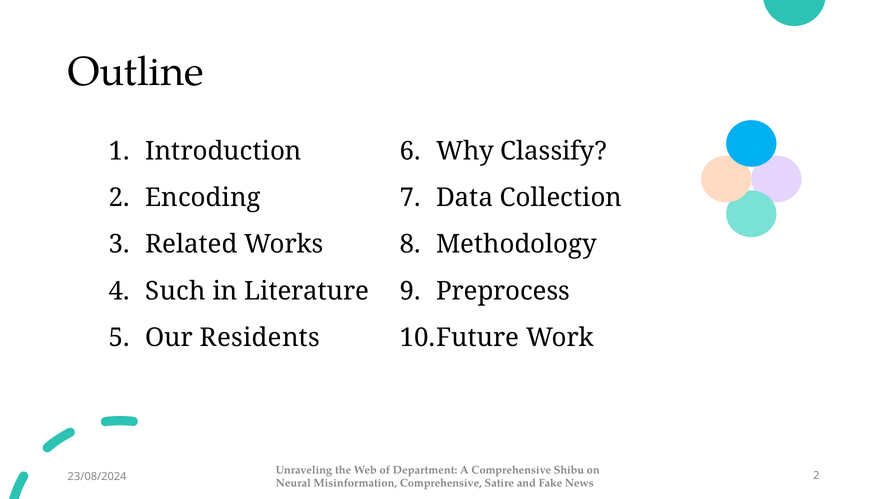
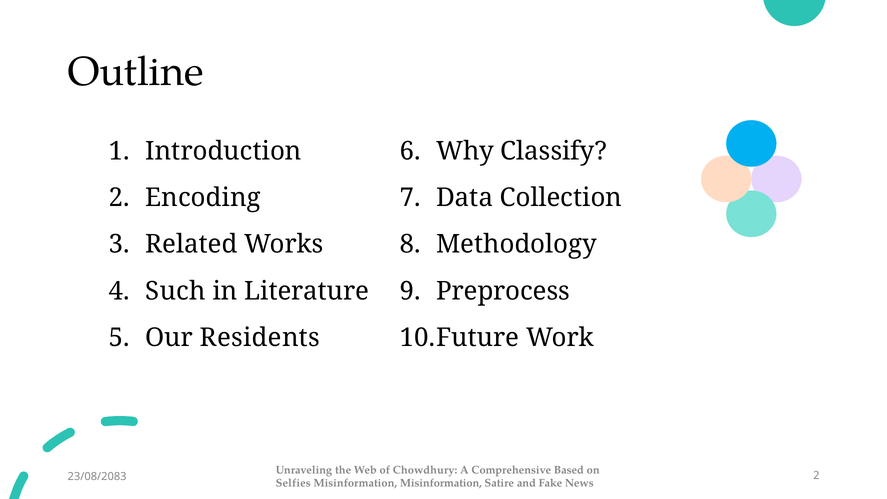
Department: Department -> Chowdhury
Shibu: Shibu -> Based
23/08/2024: 23/08/2024 -> 23/08/2083
Neural: Neural -> Selfies
Misinformation Comprehensive: Comprehensive -> Misinformation
